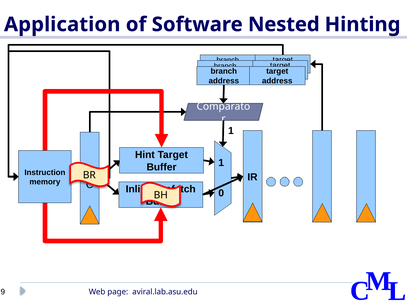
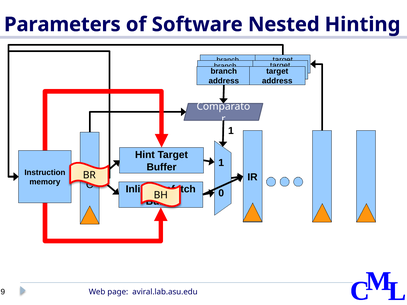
Application: Application -> Parameters
